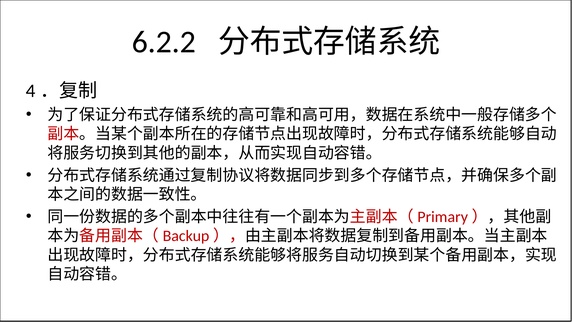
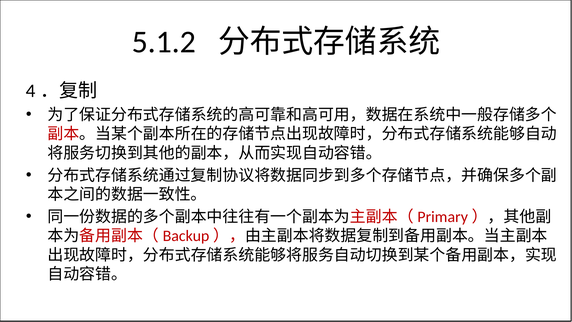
6.2.2: 6.2.2 -> 5.1.2
